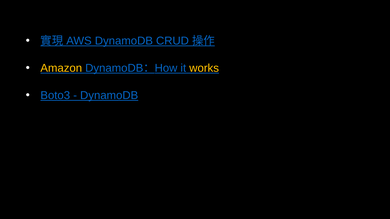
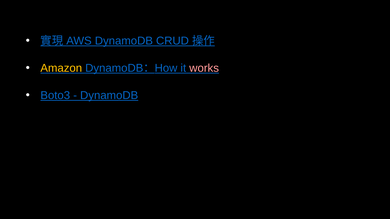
works colour: yellow -> pink
